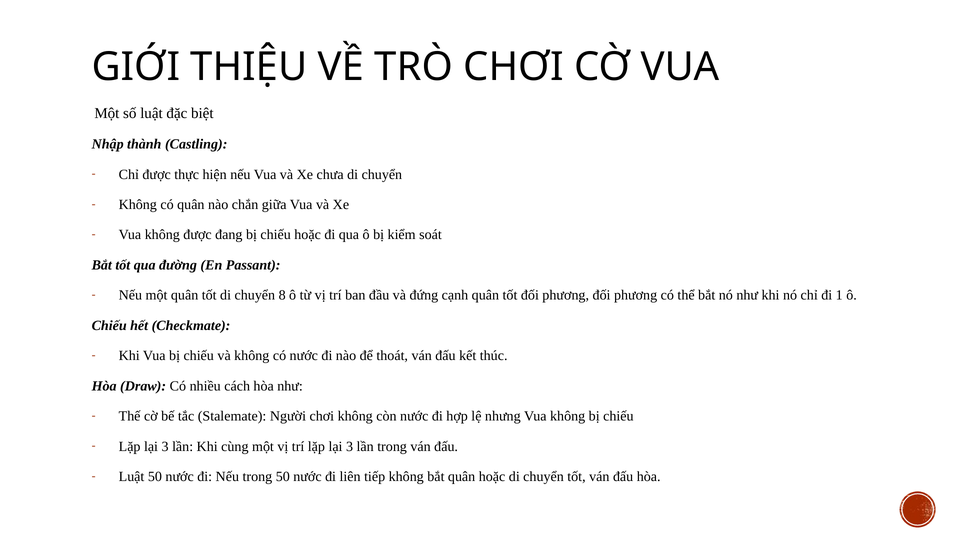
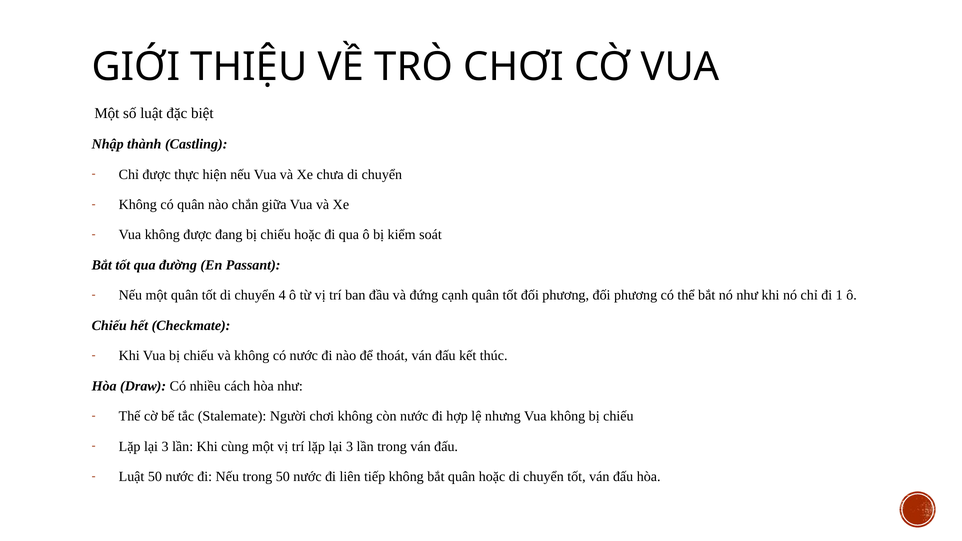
8: 8 -> 4
